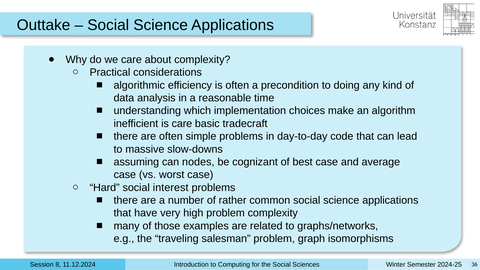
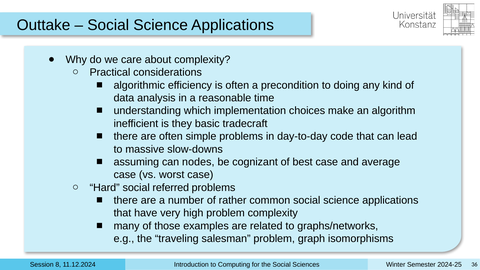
is care: care -> they
interest: interest -> referred
